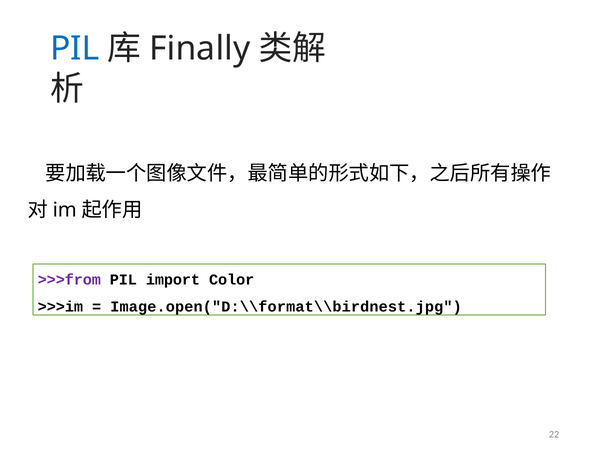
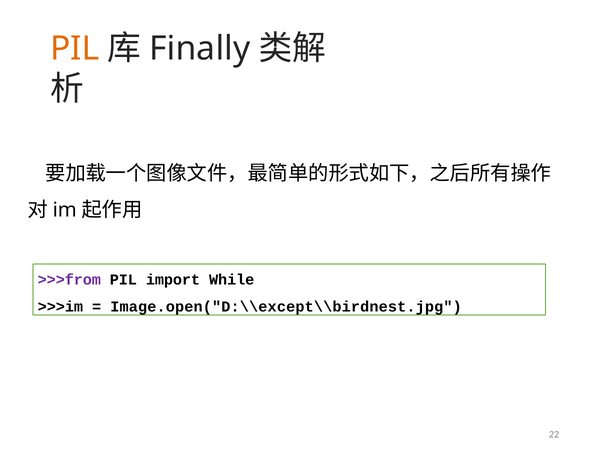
PIL at (75, 49) colour: blue -> orange
Color: Color -> While
Image.open("D:\\format\\birdnest.jpg: Image.open("D:\\format\\birdnest.jpg -> Image.open("D:\\except\\birdnest.jpg
